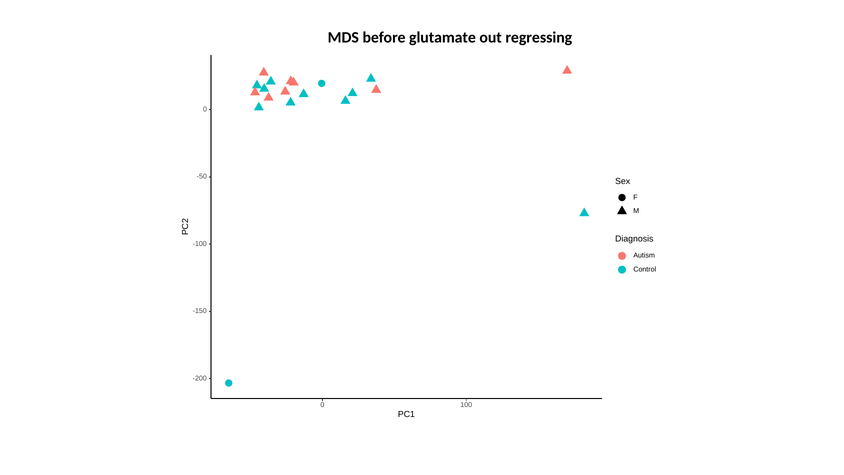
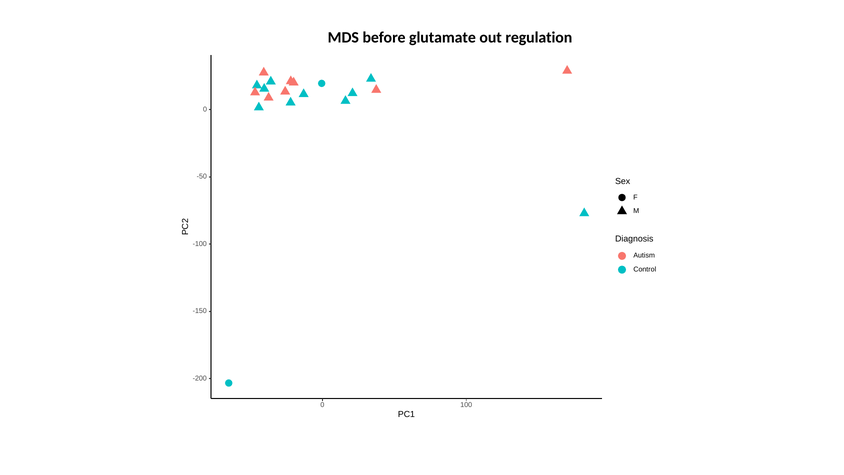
regressing: regressing -> regulation
